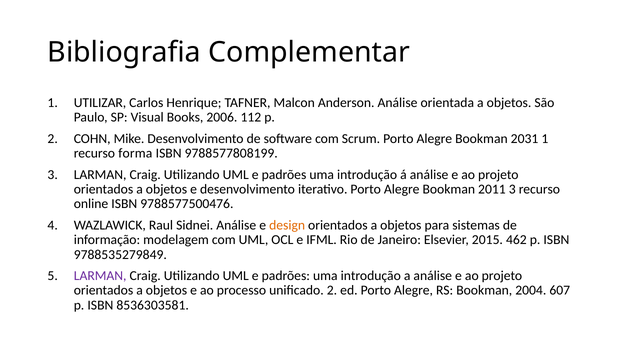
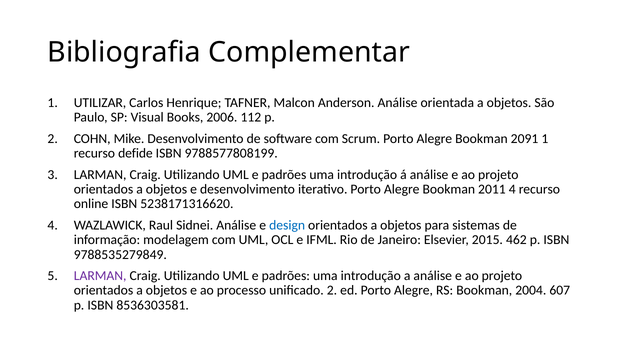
2031: 2031 -> 2091
forma: forma -> defide
2011 3: 3 -> 4
9788577500476: 9788577500476 -> 5238171316620
design colour: orange -> blue
